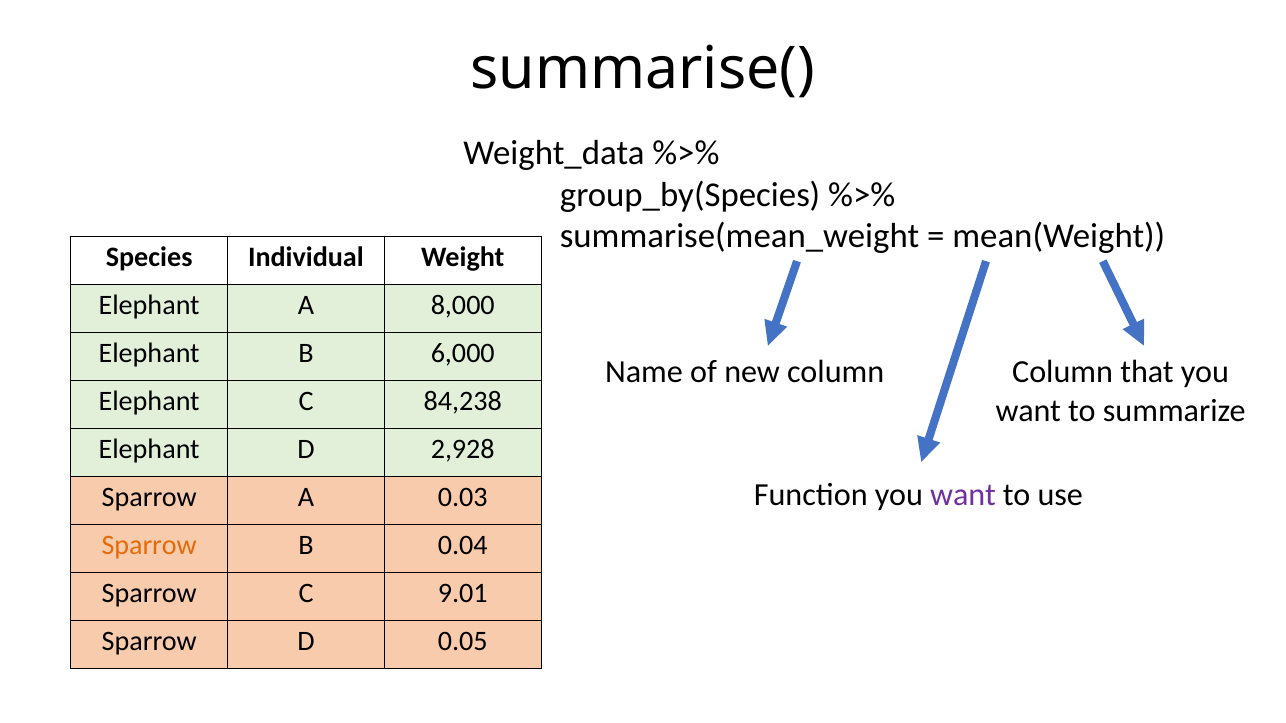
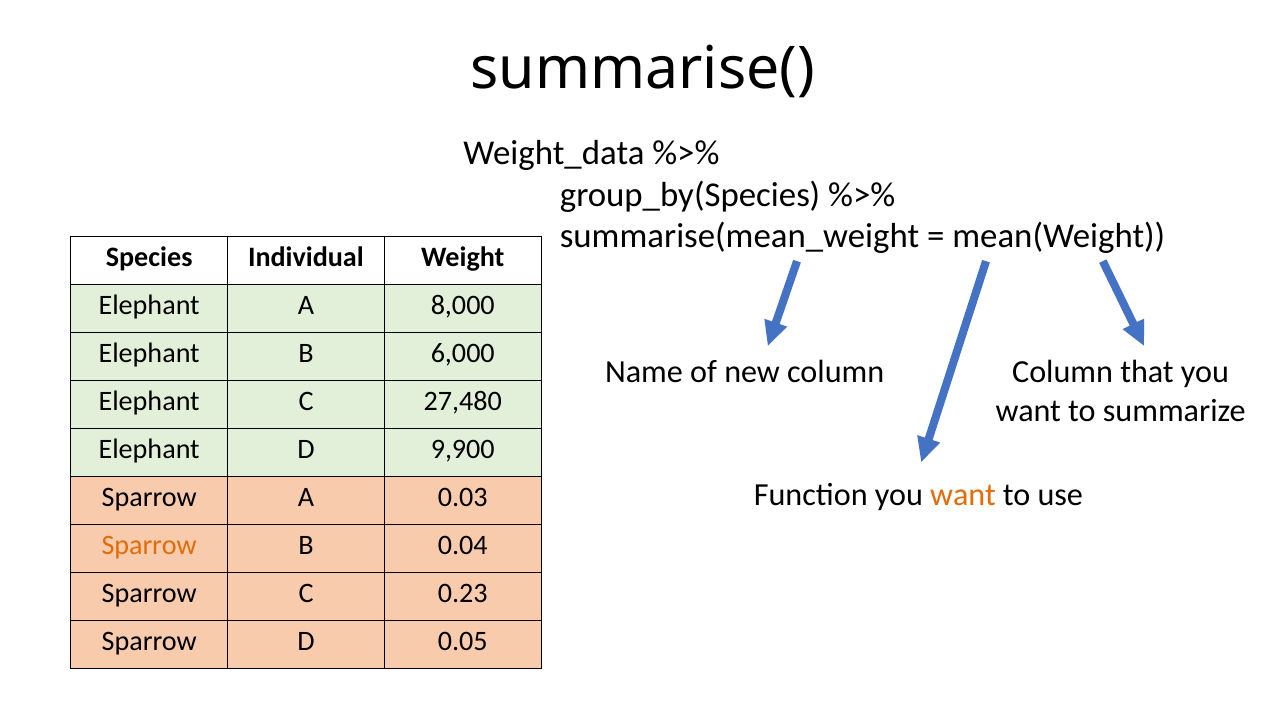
84,238: 84,238 -> 27,480
2,928: 2,928 -> 9,900
want at (963, 495) colour: purple -> orange
9.01: 9.01 -> 0.23
